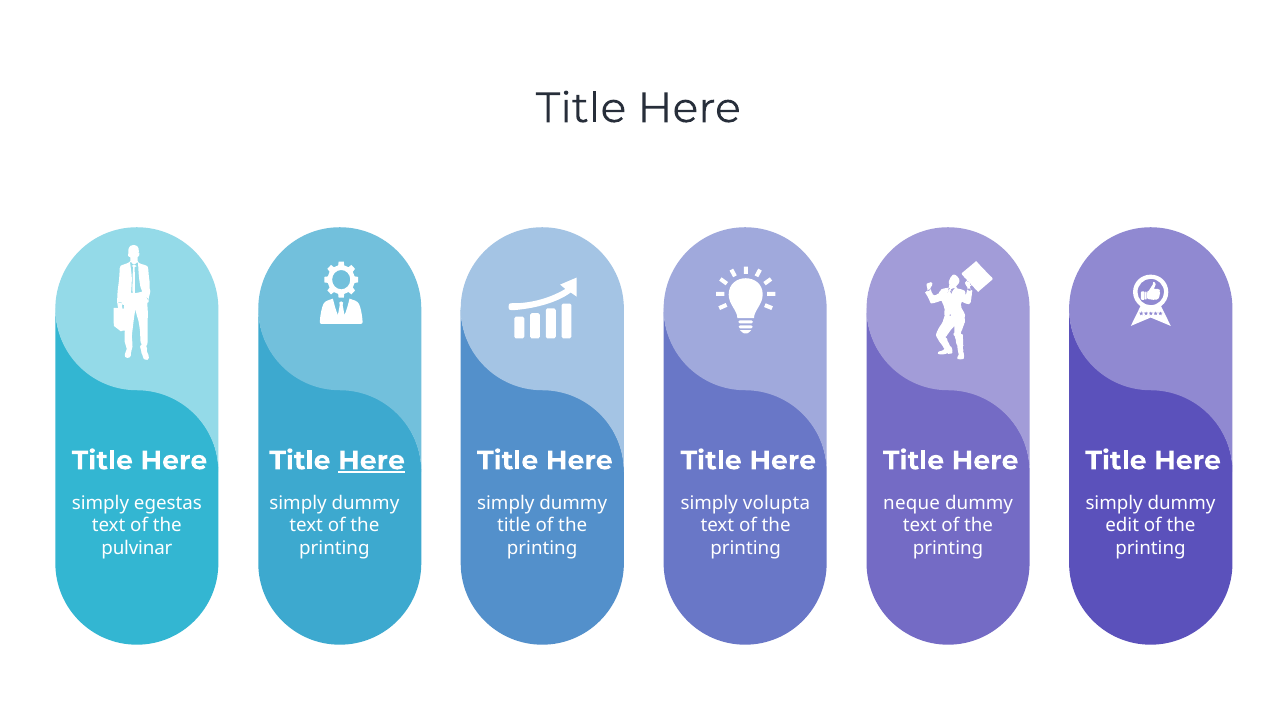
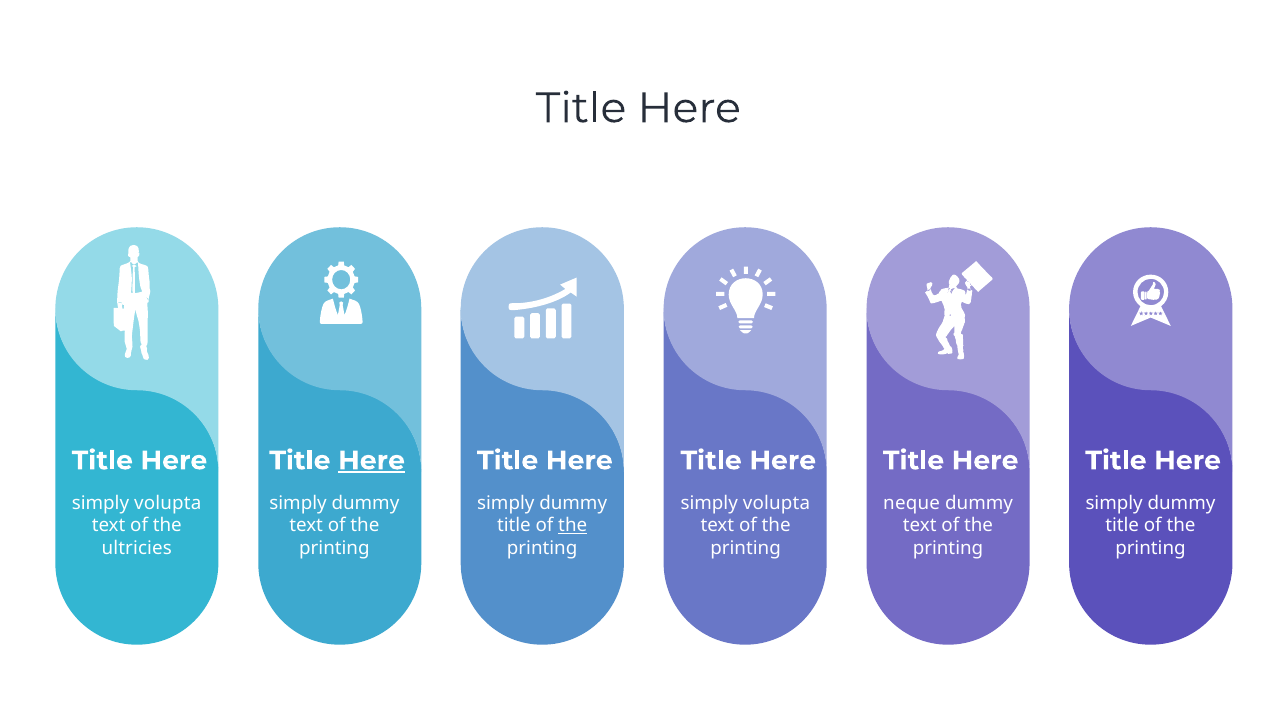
egestas at (168, 503): egestas -> volupta
the at (573, 526) underline: none -> present
edit at (1122, 526): edit -> title
pulvinar: pulvinar -> ultricies
